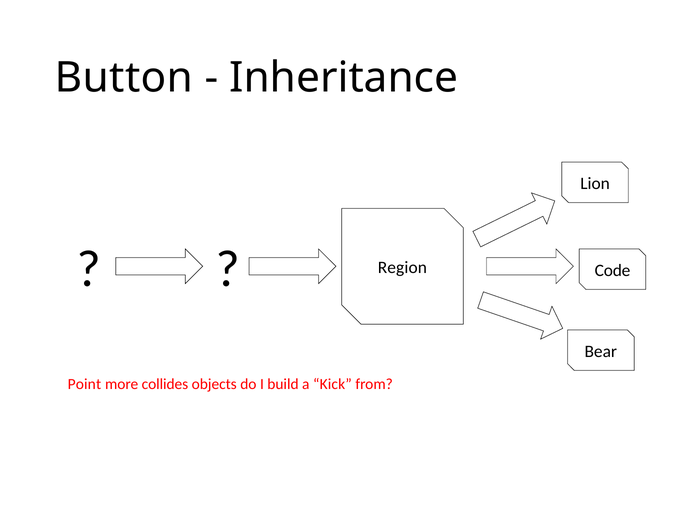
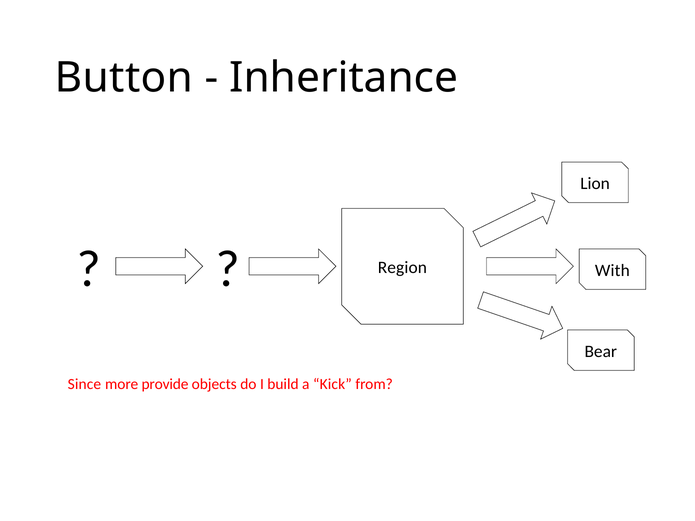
Code: Code -> With
Point: Point -> Since
collides: collides -> provide
